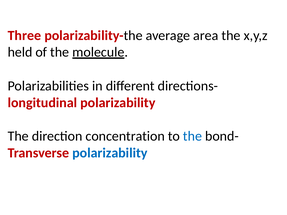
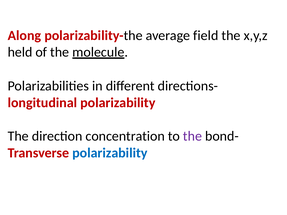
Three: Three -> Along
area: area -> field
the at (192, 136) colour: blue -> purple
